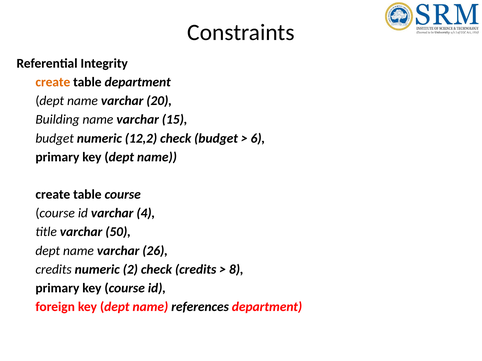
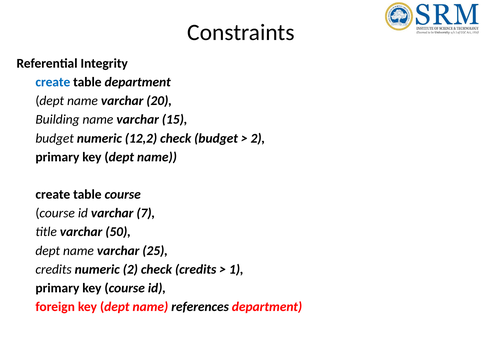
create at (53, 82) colour: orange -> blue
6 at (258, 138): 6 -> 2
4: 4 -> 7
26: 26 -> 25
8: 8 -> 1
